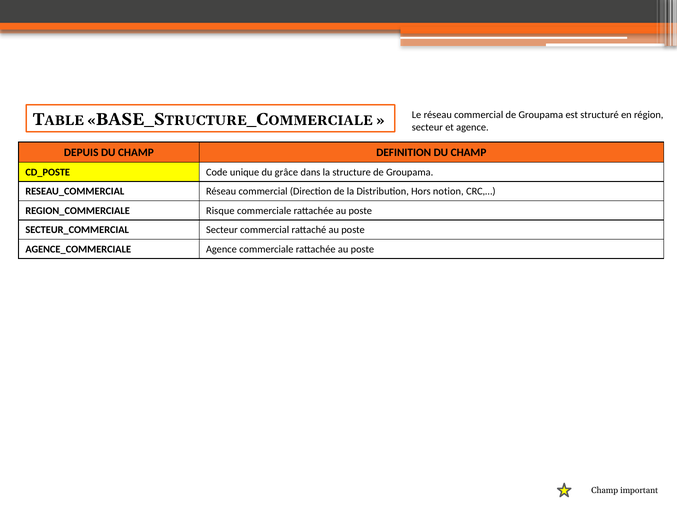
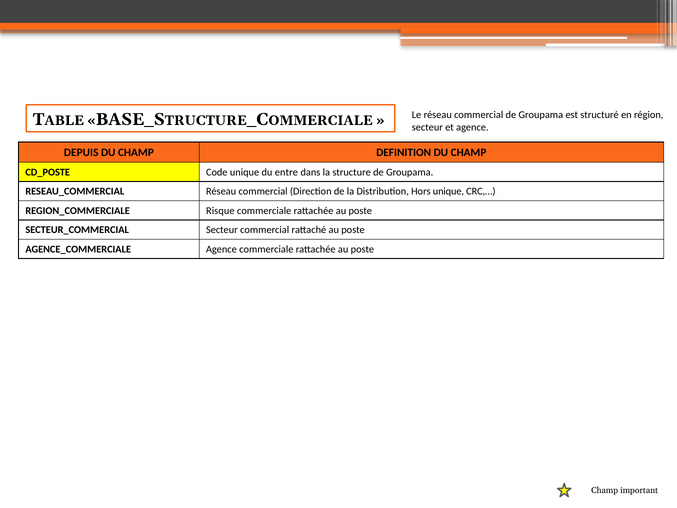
grâce: grâce -> entre
Hors notion: notion -> unique
